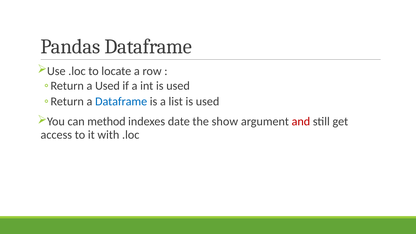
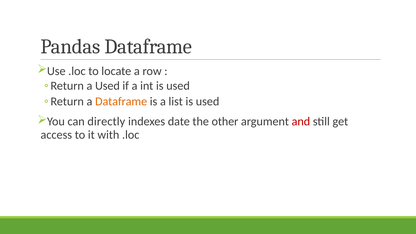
Dataframe at (121, 102) colour: blue -> orange
method: method -> directly
show: show -> other
